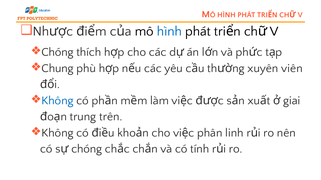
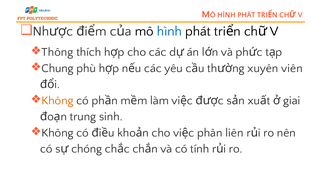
Chóng at (57, 52): Chóng -> Thông
Không at (57, 101) colour: blue -> orange
trên: trên -> sinh
linh: linh -> liên
